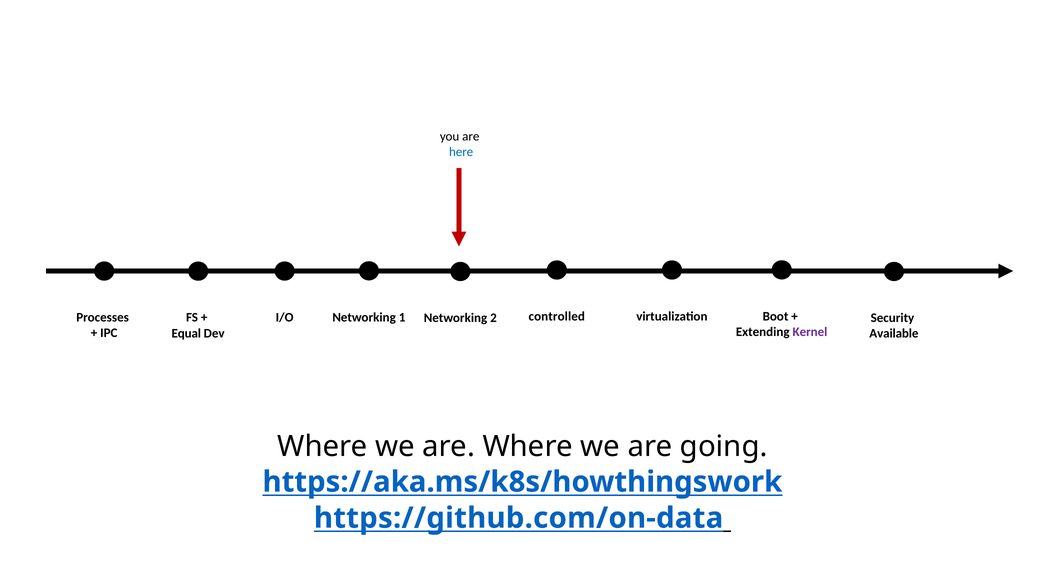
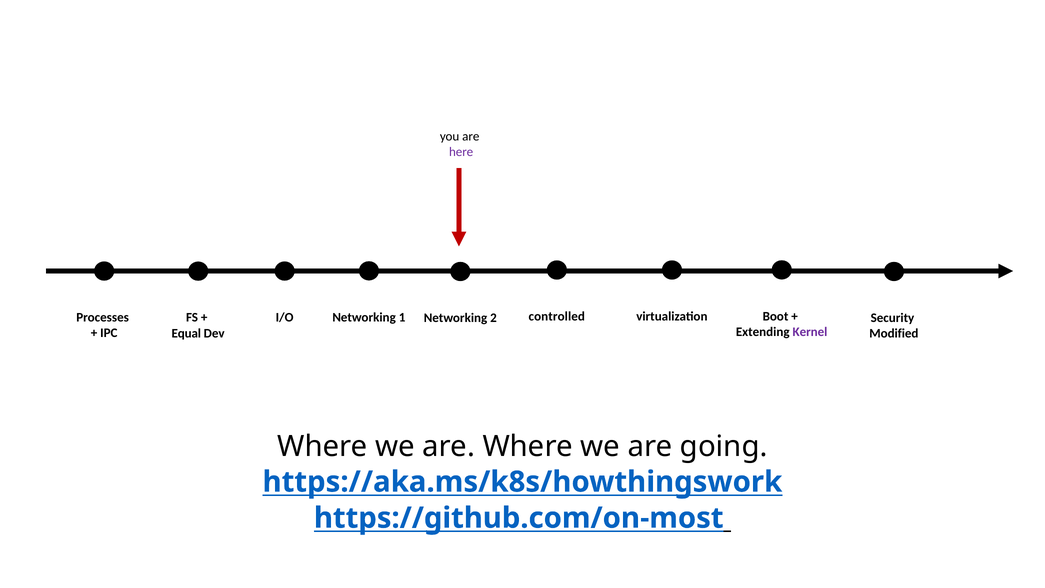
here colour: blue -> purple
Available: Available -> Modified
https://github.com/on-data: https://github.com/on-data -> https://github.com/on-most
